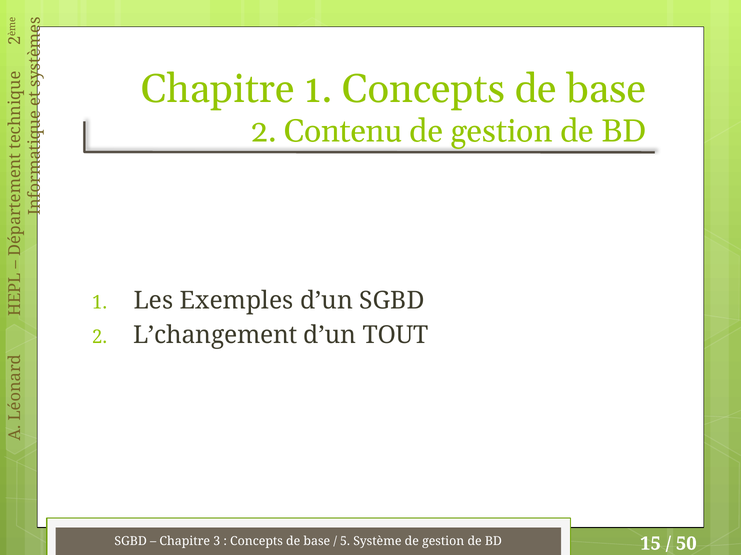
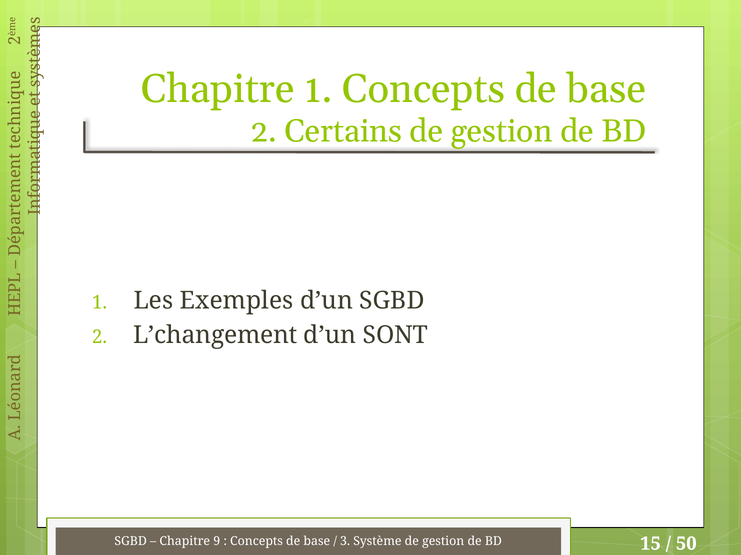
Contenu: Contenu -> Certains
TOUT: TOUT -> SONT
3: 3 -> 9
5: 5 -> 3
